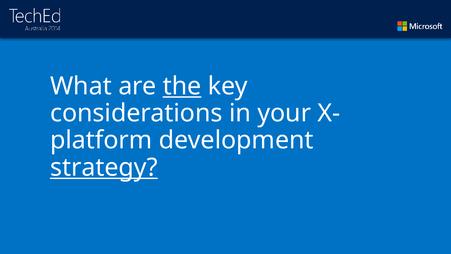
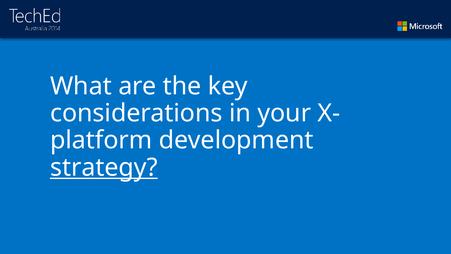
the underline: present -> none
